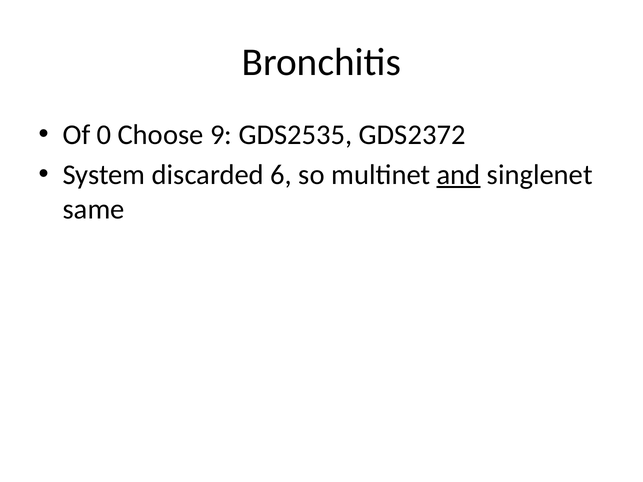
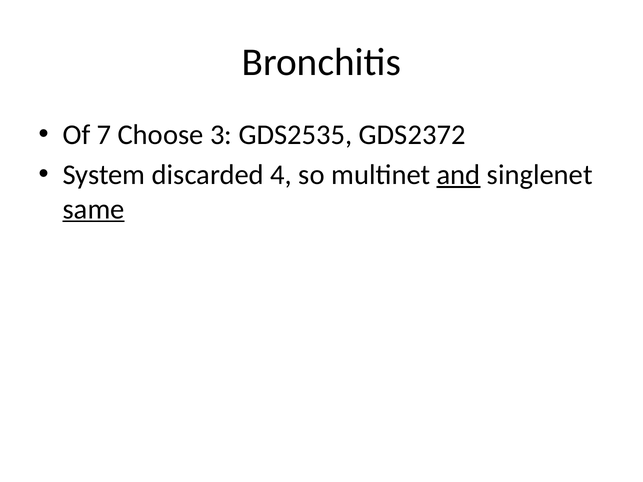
0: 0 -> 7
9: 9 -> 3
6: 6 -> 4
same underline: none -> present
